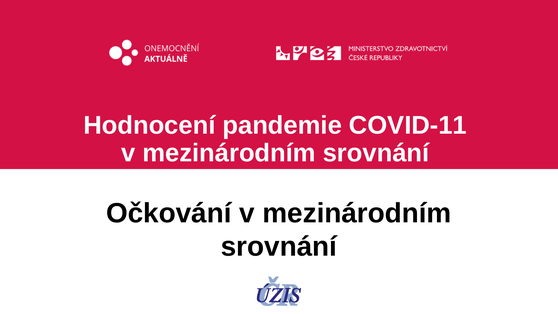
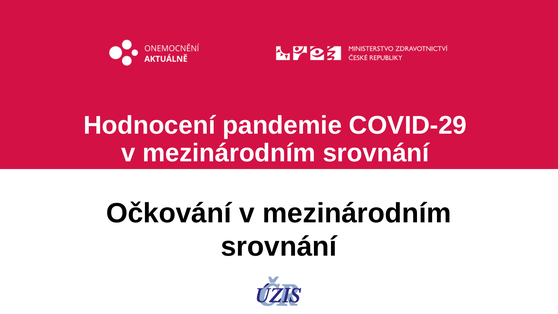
COVID-11: COVID-11 -> COVID-29
